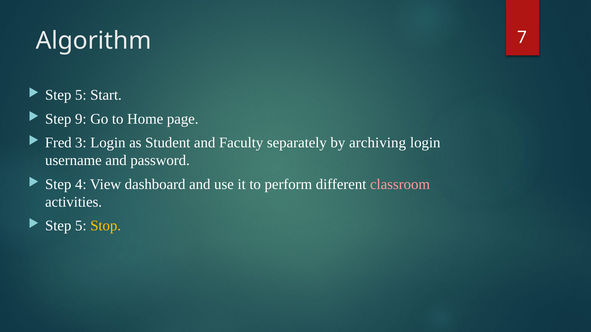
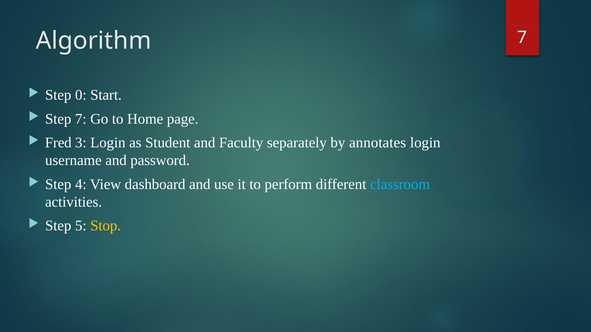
5 at (81, 95): 5 -> 0
Step 9: 9 -> 7
archiving: archiving -> annotates
classroom colour: pink -> light blue
